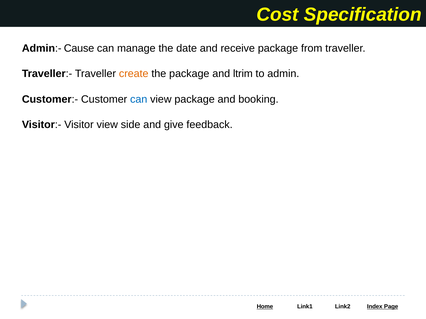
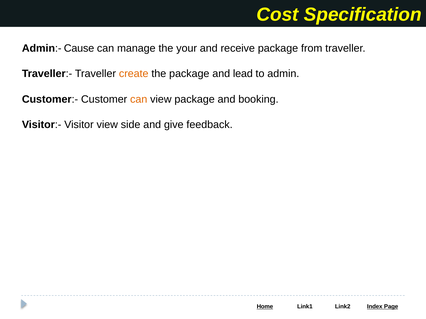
date: date -> your
ltrim: ltrim -> lead
can at (139, 99) colour: blue -> orange
